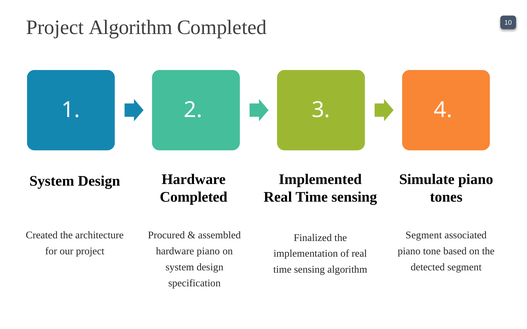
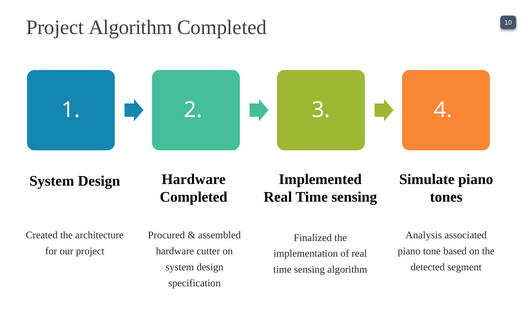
Segment at (424, 235): Segment -> Analysis
hardware piano: piano -> cutter
